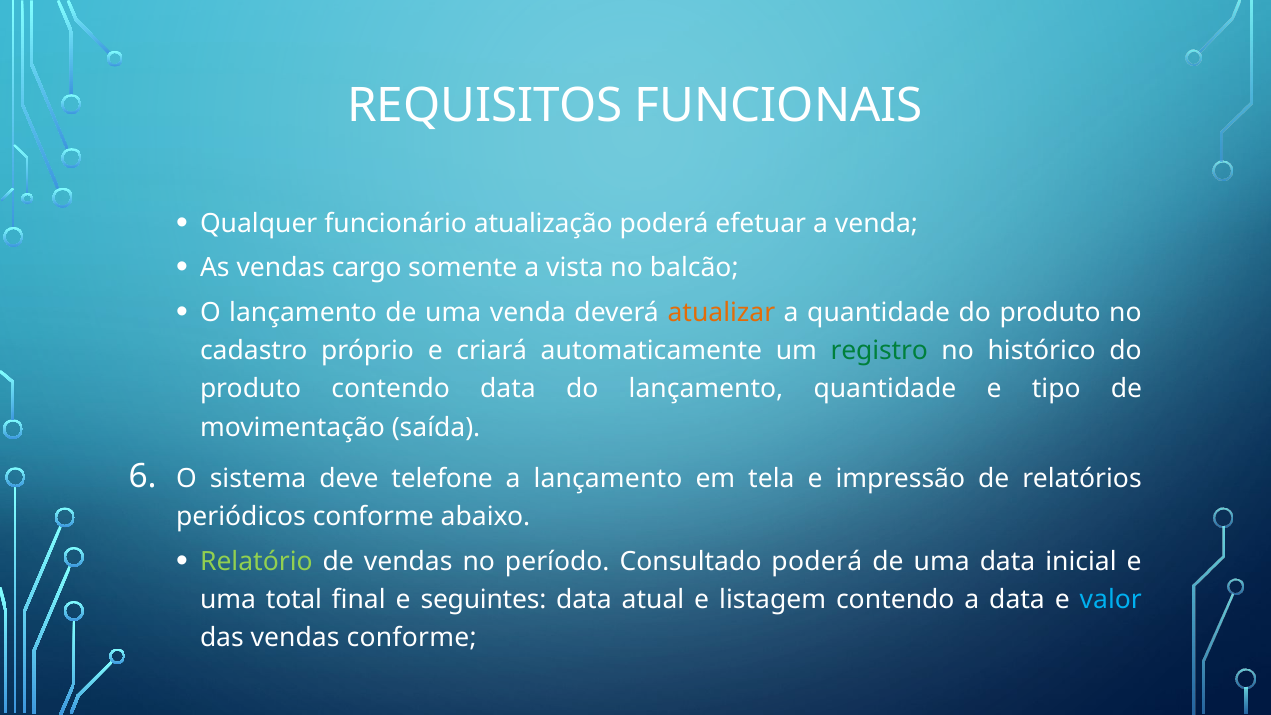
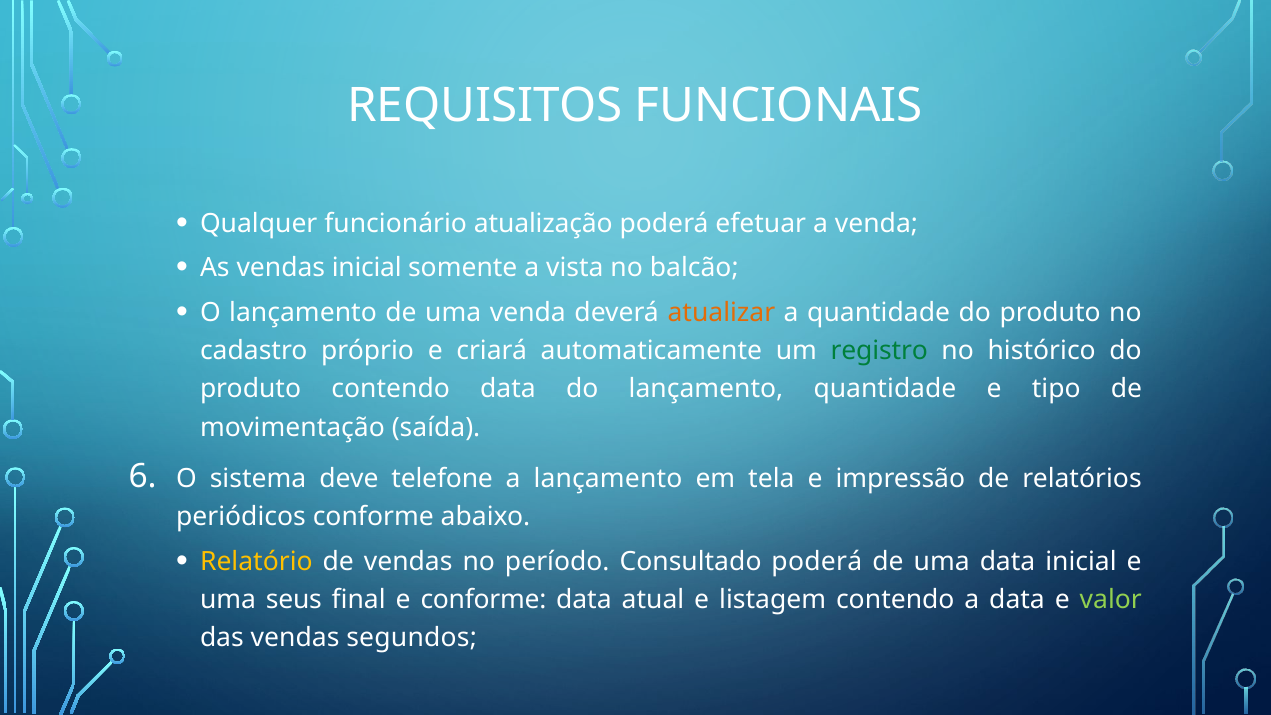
vendas cargo: cargo -> inicial
Relatório colour: light green -> yellow
total: total -> seus
e seguintes: seguintes -> conforme
valor colour: light blue -> light green
vendas conforme: conforme -> segundos
